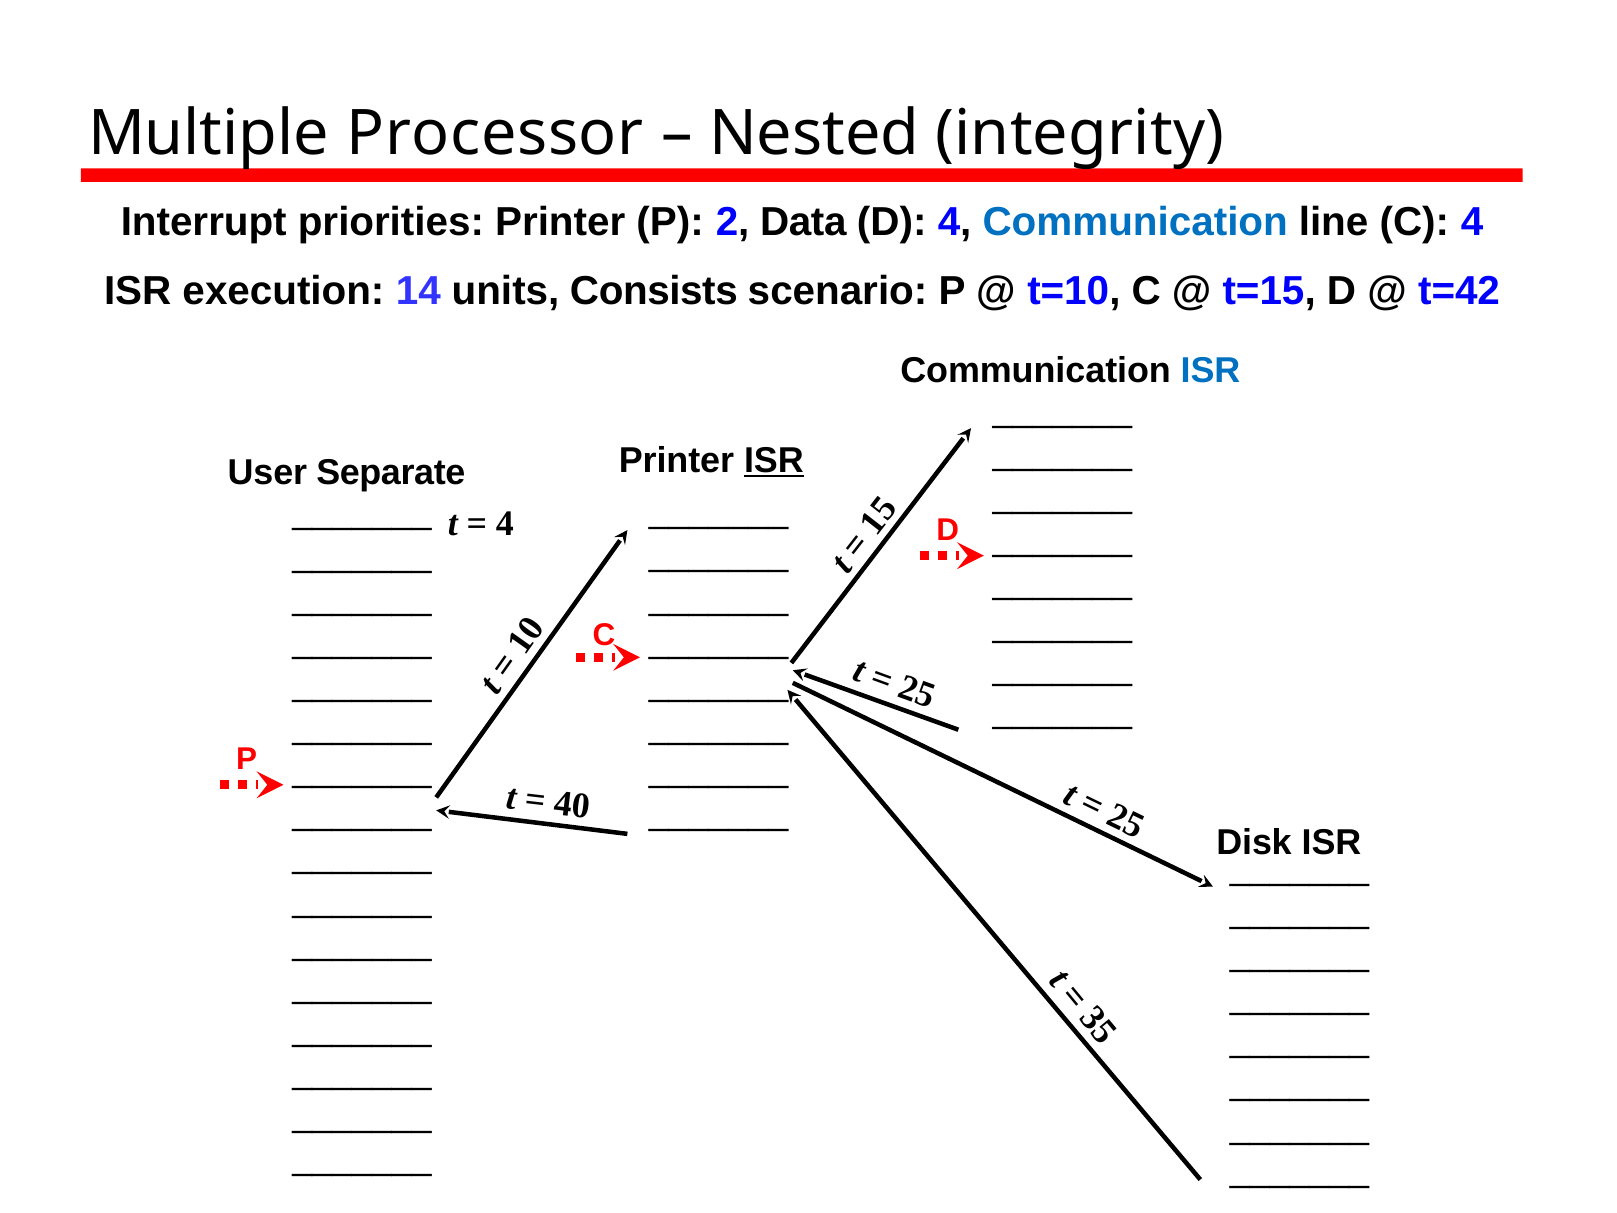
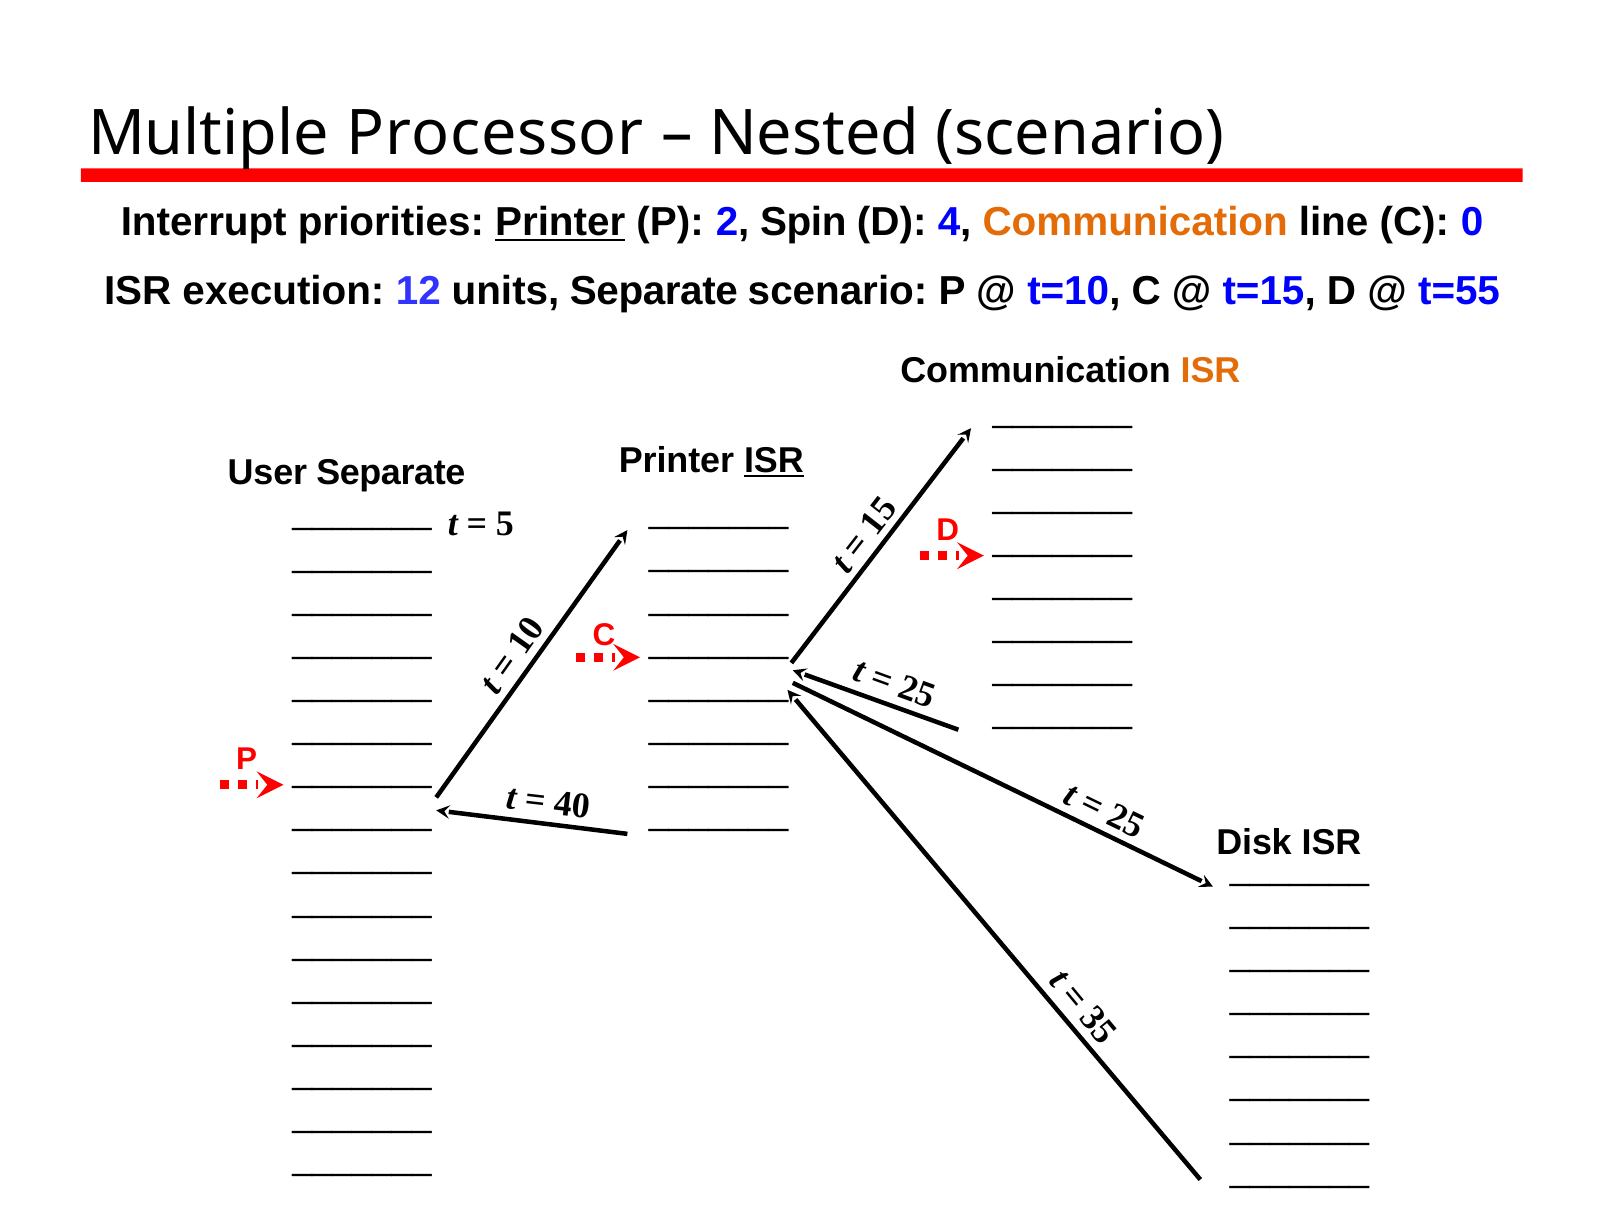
Nested integrity: integrity -> scenario
Printer at (560, 223) underline: none -> present
Data: Data -> Spin
Communication at (1135, 223) colour: blue -> orange
C 4: 4 -> 0
14: 14 -> 12
units Consists: Consists -> Separate
t=42: t=42 -> t=55
ISR at (1211, 371) colour: blue -> orange
4 at (505, 524): 4 -> 5
